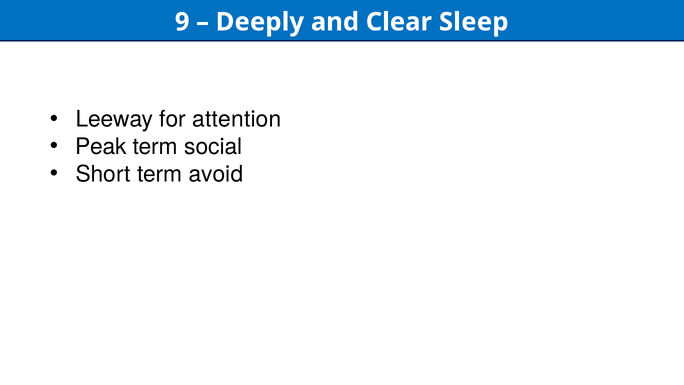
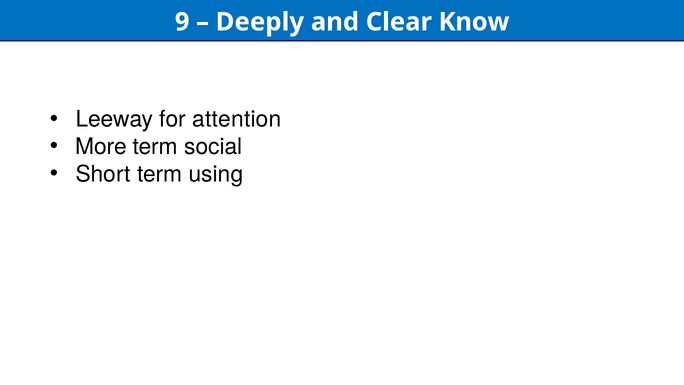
Sleep: Sleep -> Know
Peak: Peak -> More
avoid: avoid -> using
